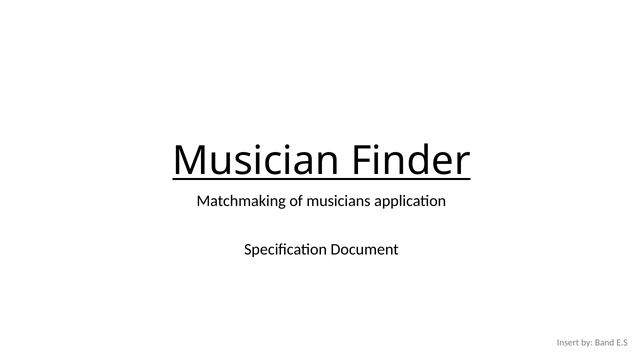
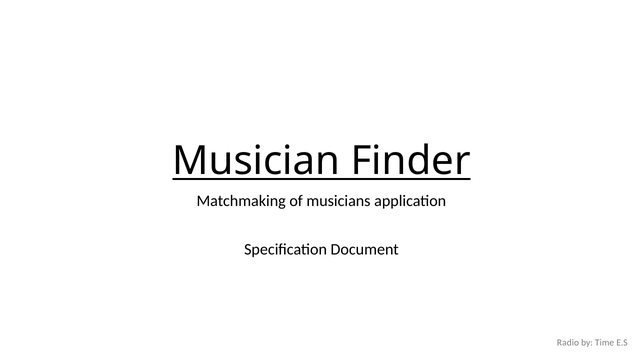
Insert: Insert -> Radio
Band: Band -> Time
